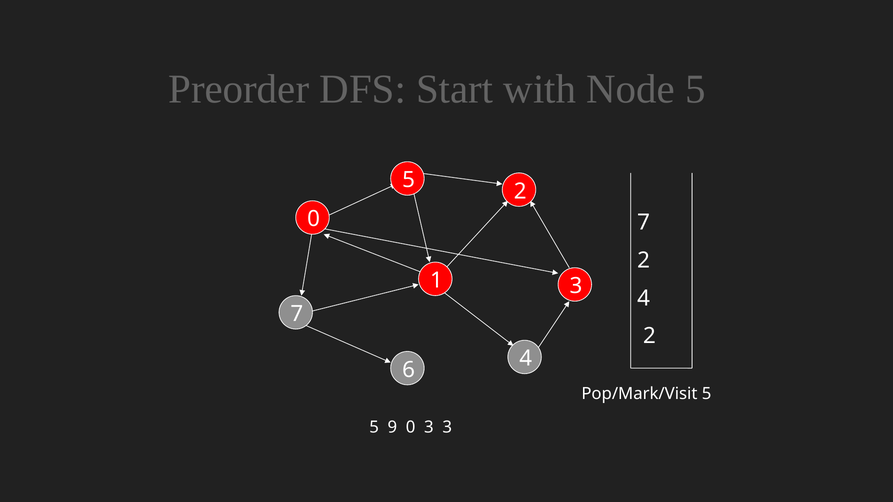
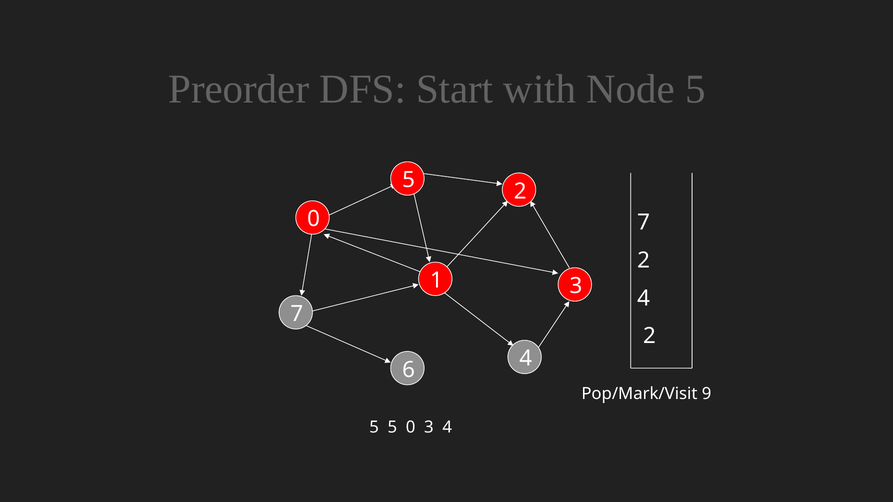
Pop/Mark/Visit 5: 5 -> 9
5 9: 9 -> 5
3 3: 3 -> 4
